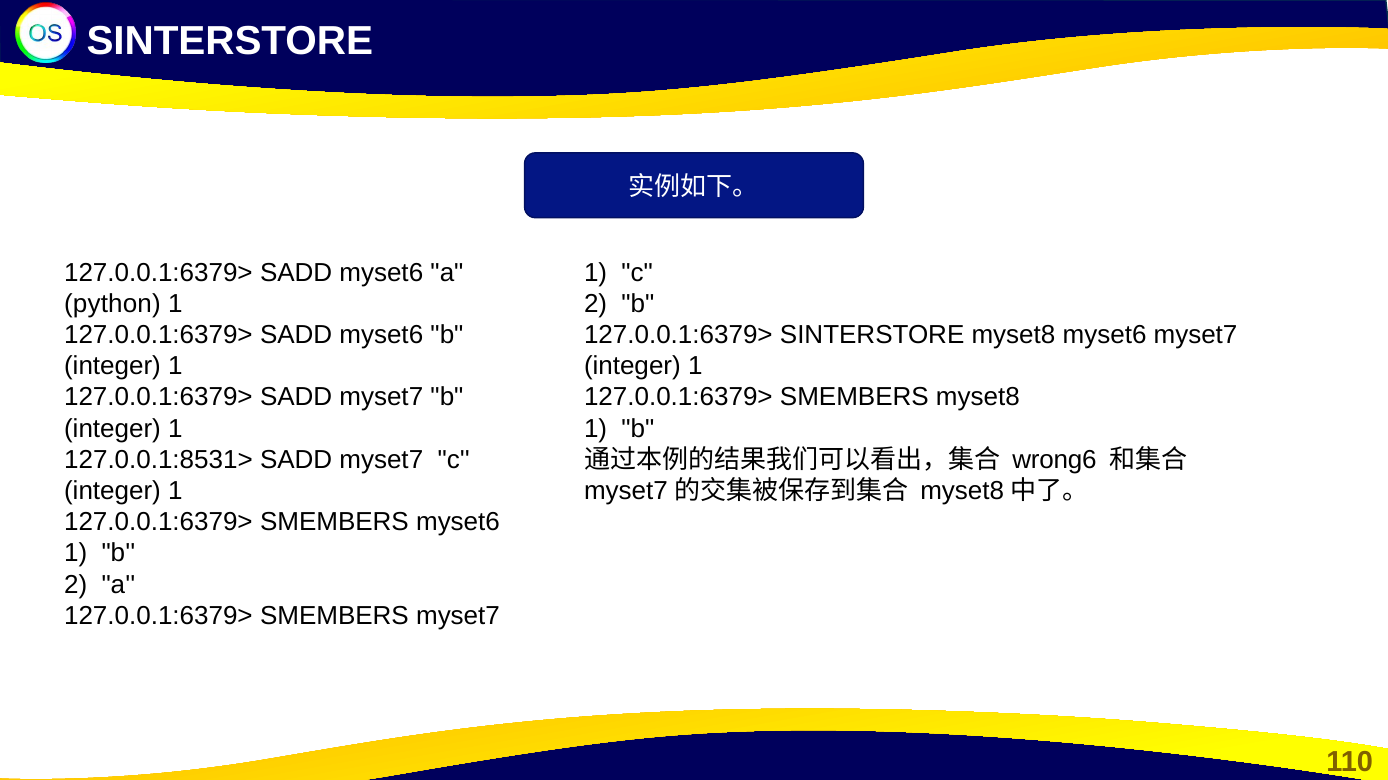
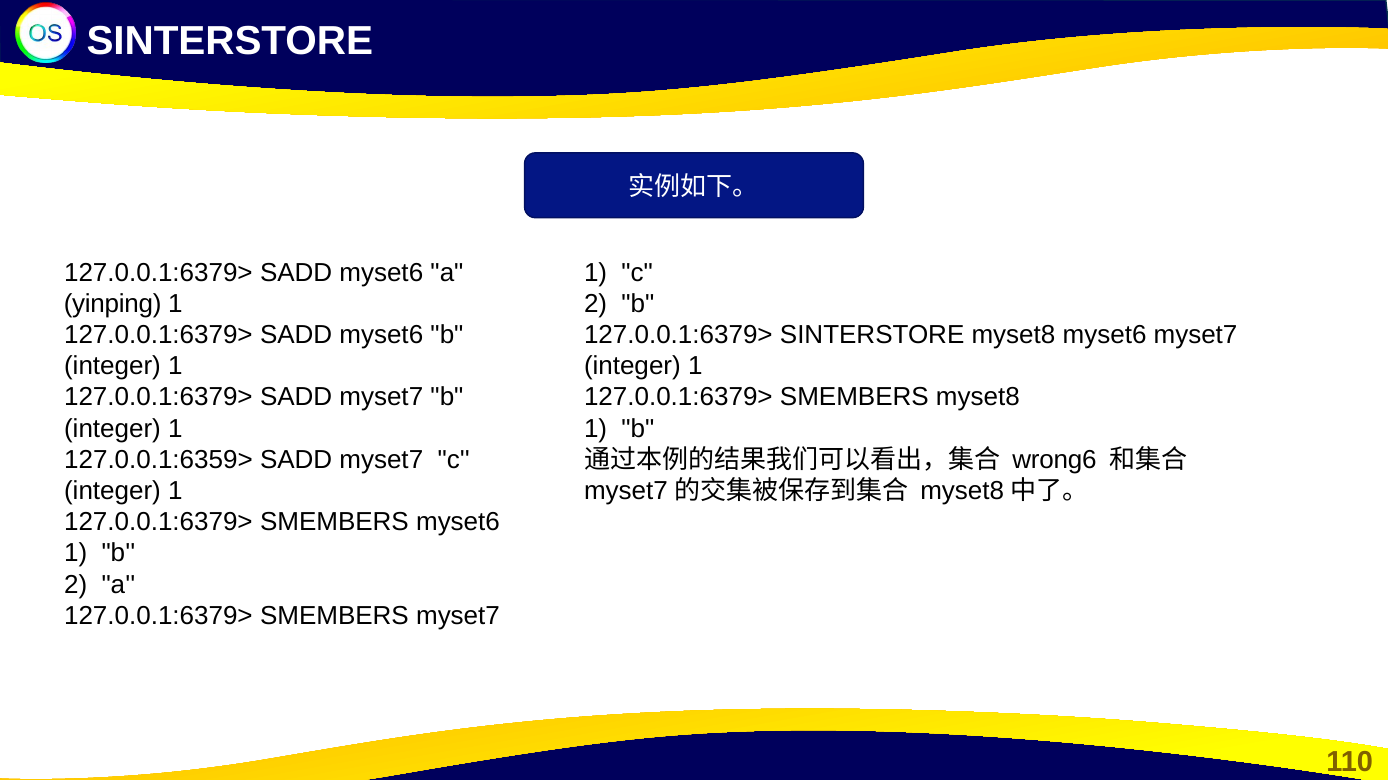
python: python -> yinping
127.0.0.1:8531>: 127.0.0.1:8531> -> 127.0.0.1:6359>
